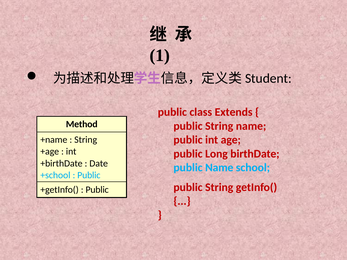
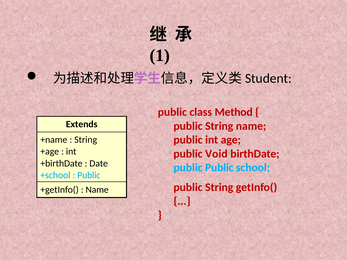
Extends: Extends -> Method
Method: Method -> Extends
Long: Long -> Void
public Name: Name -> Public
Public at (97, 190): Public -> Name
